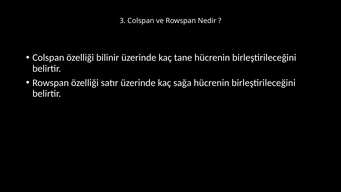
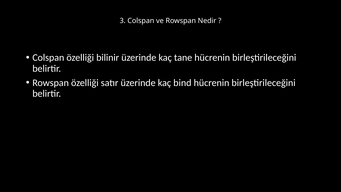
sağa: sağa -> bind
